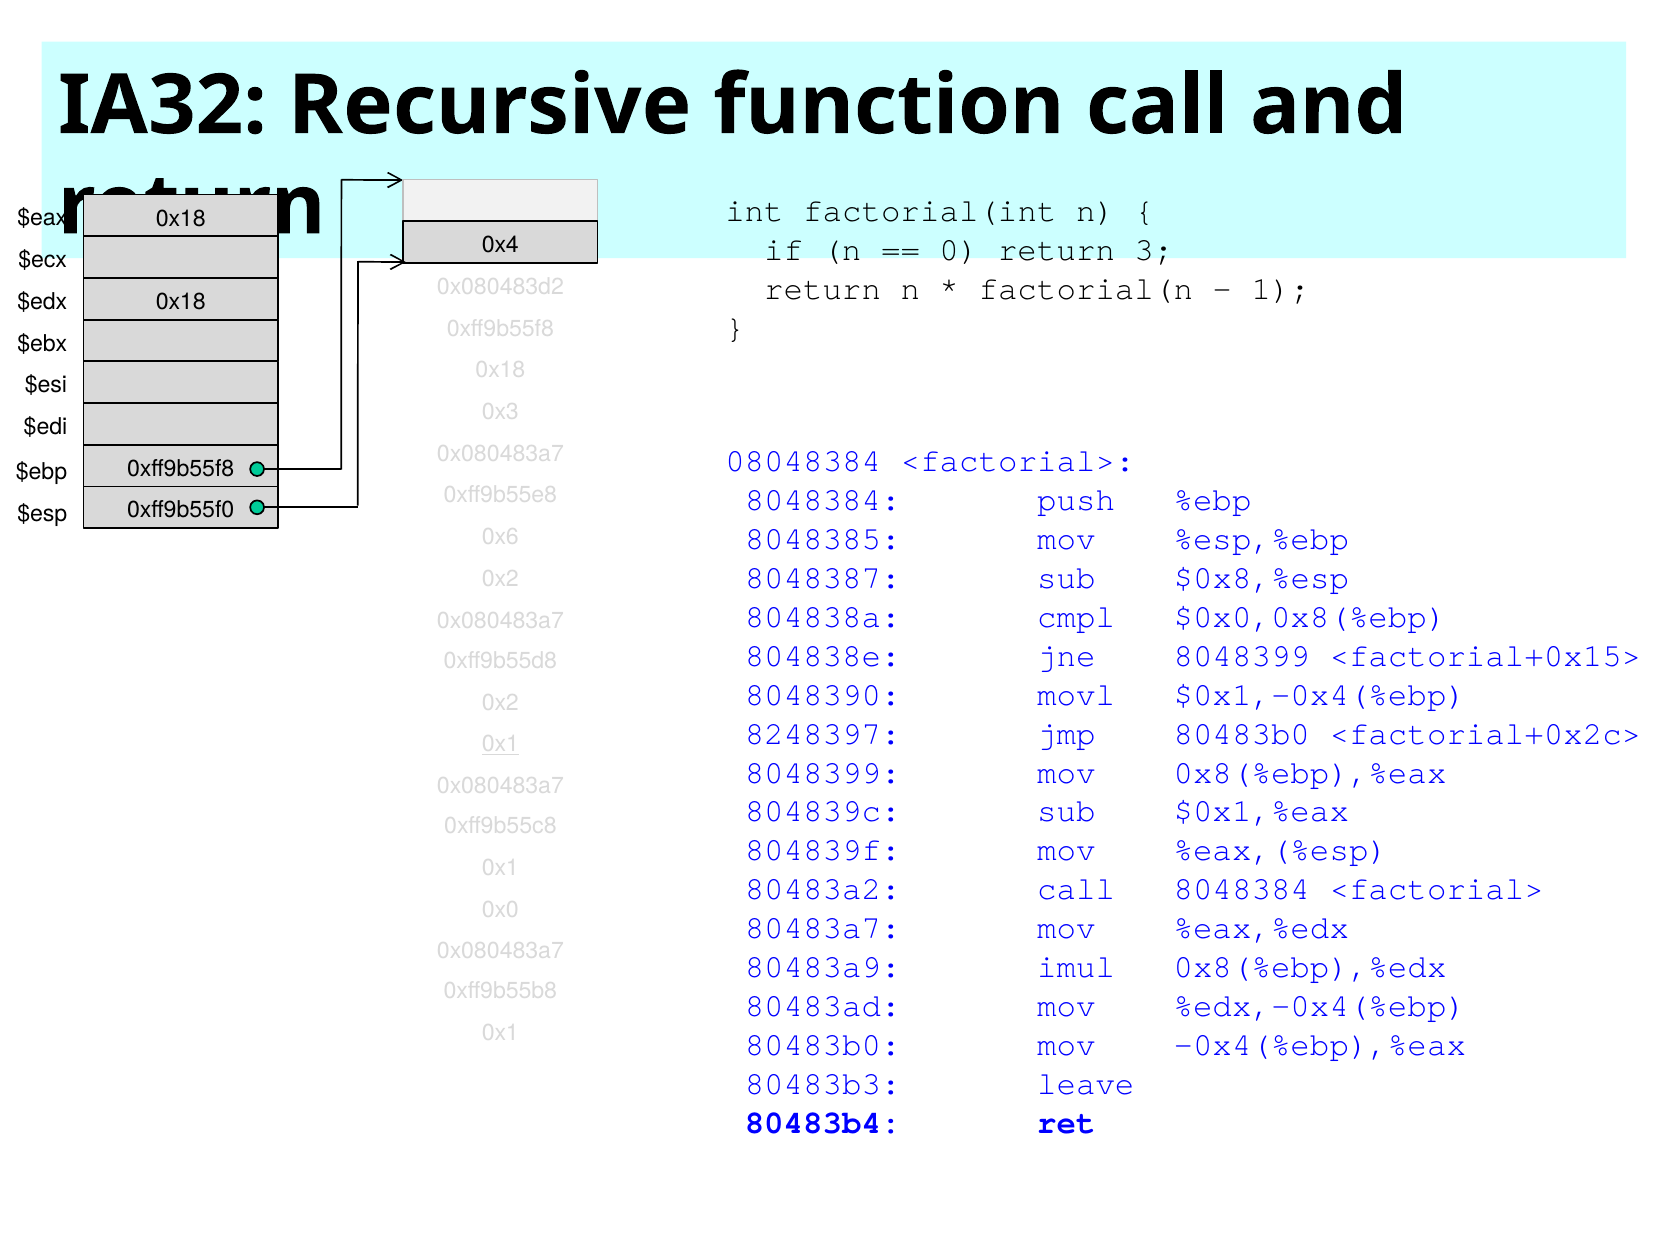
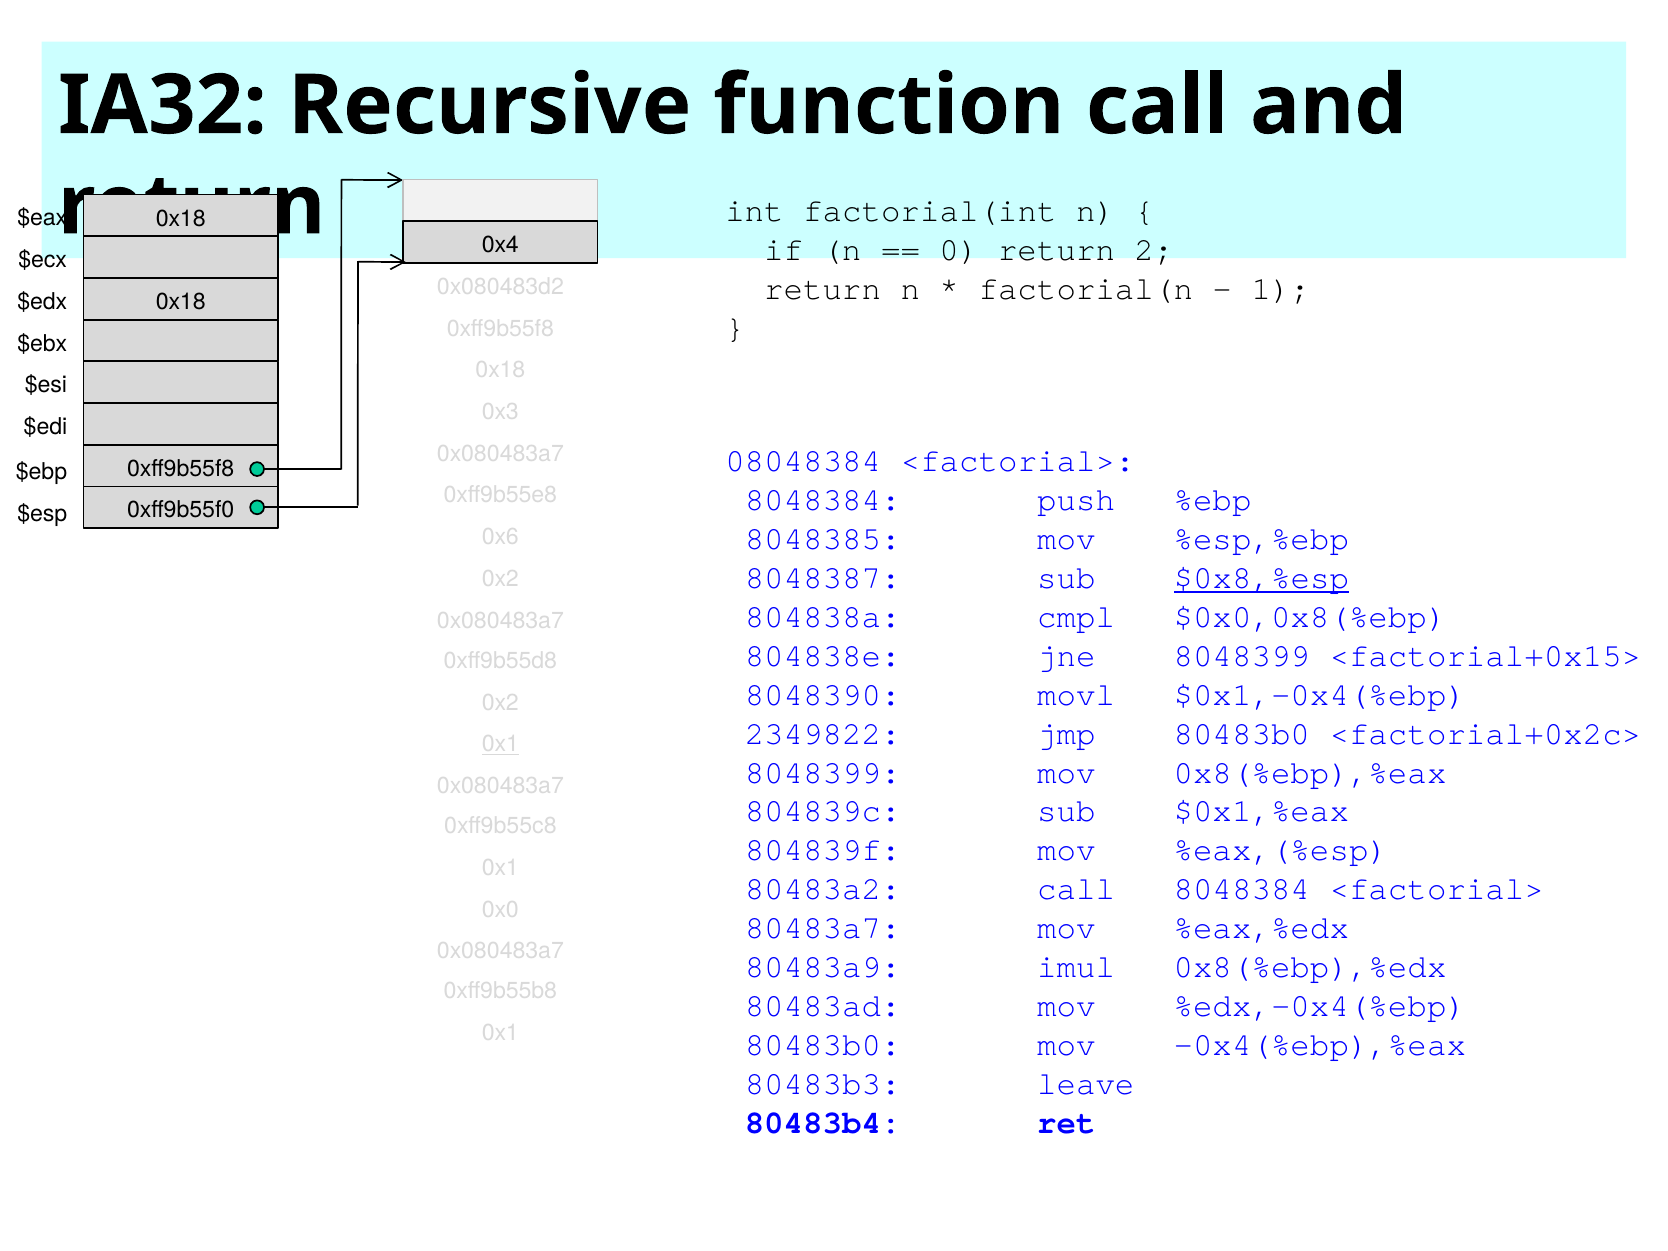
3: 3 -> 2
$0x8,%esp underline: none -> present
8248397: 8248397 -> 2349822
